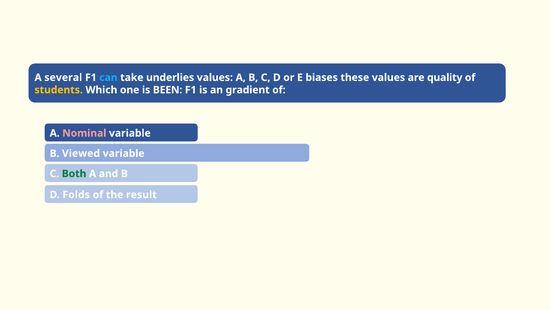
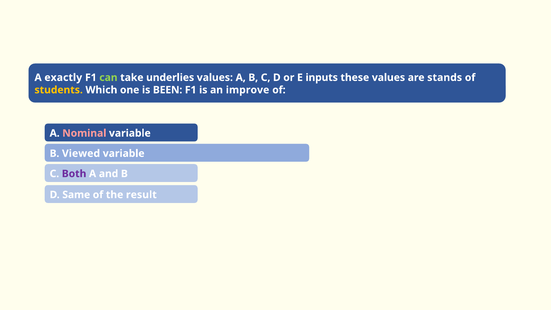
several: several -> exactly
can colour: light blue -> light green
biases: biases -> inputs
quality: quality -> stands
gradient: gradient -> improve
Both colour: green -> purple
Folds: Folds -> Same
